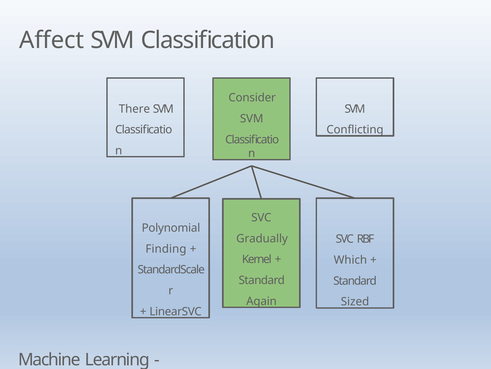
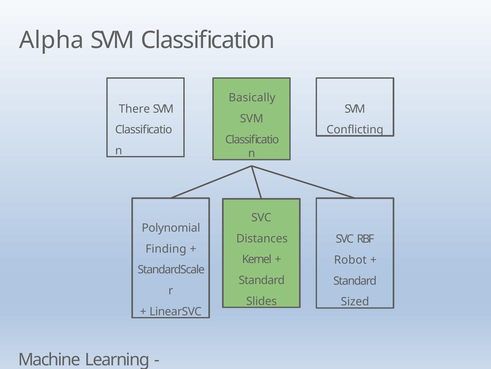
Affect: Affect -> Alpha
Consider: Consider -> Basically
Gradually: Gradually -> Distances
Which: Which -> Robot
Again: Again -> Slides
